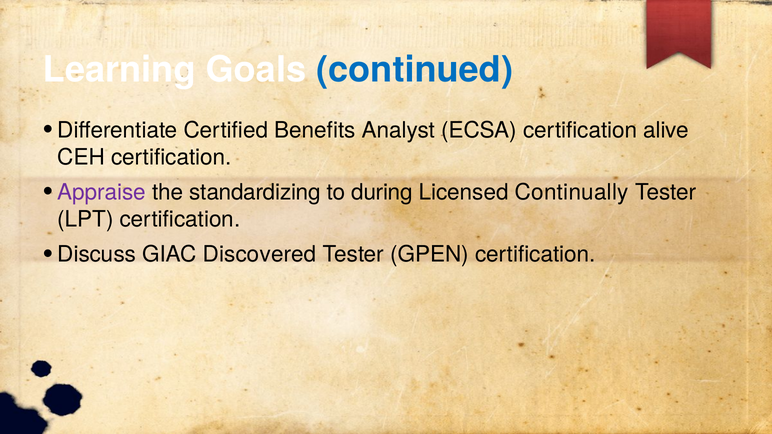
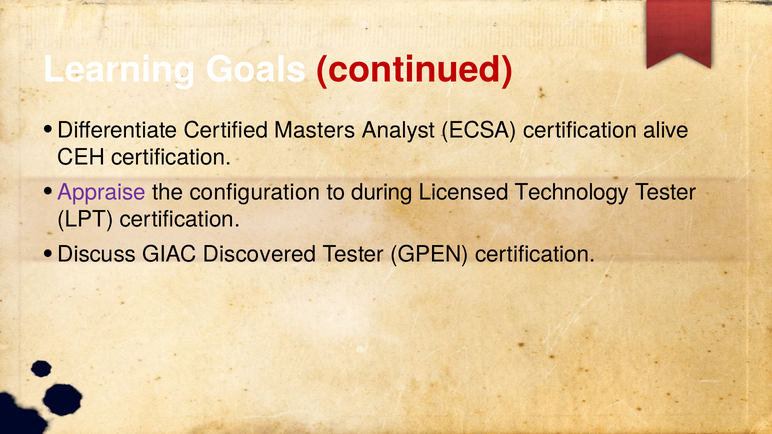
continued colour: blue -> red
Benefits: Benefits -> Masters
standardizing: standardizing -> configuration
Continually: Continually -> Technology
